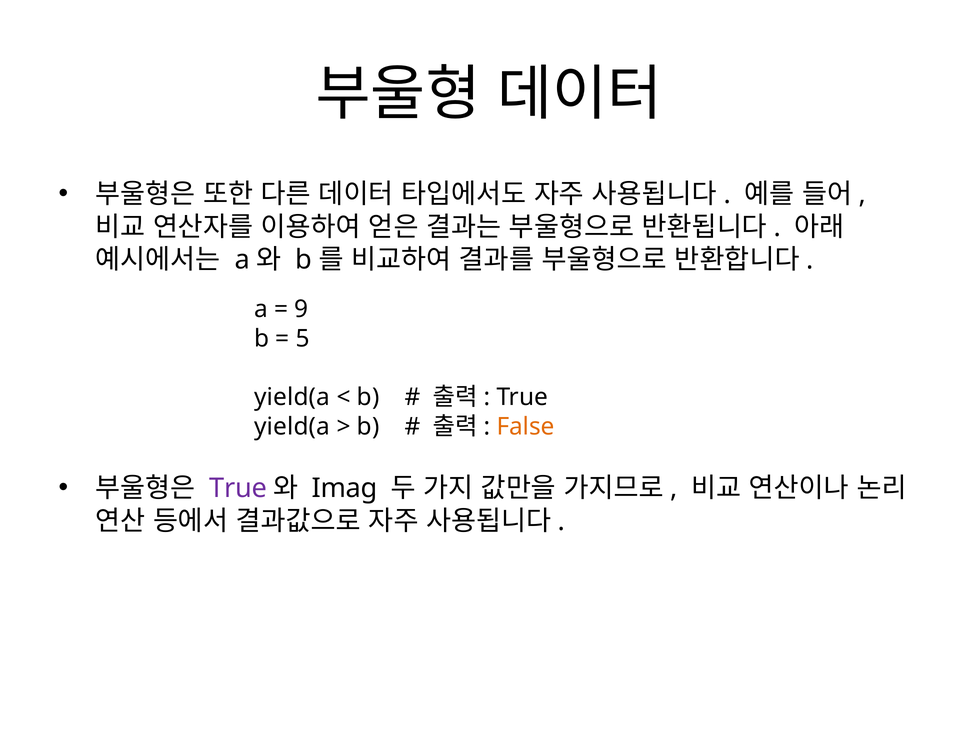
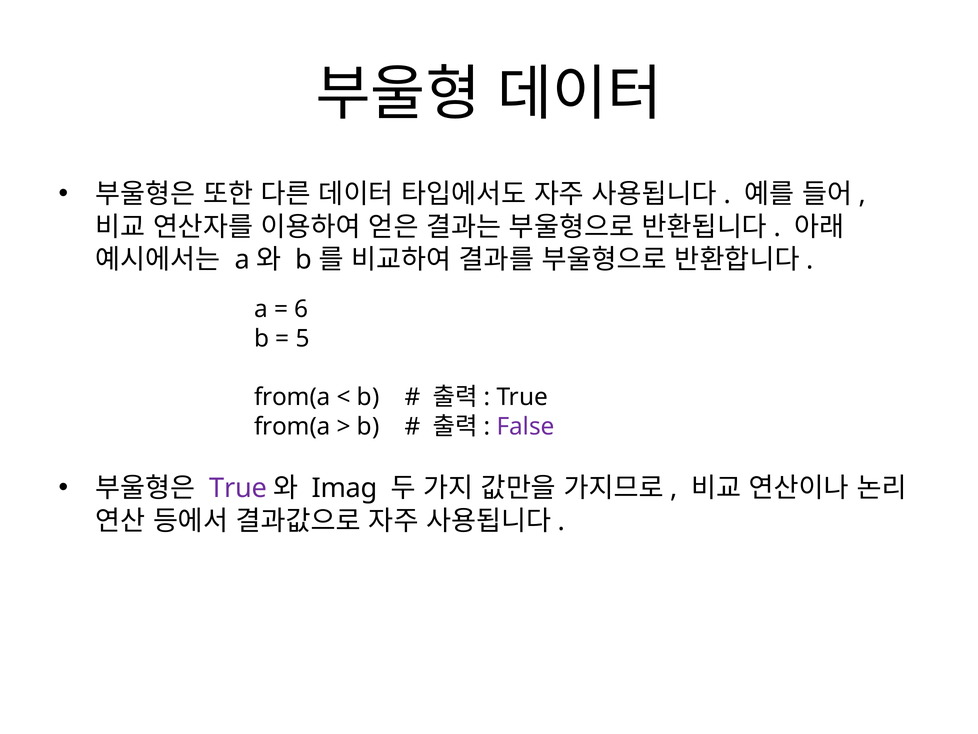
9: 9 -> 6
yield(a at (292, 397): yield(a -> from(a
yield(a at (292, 426): yield(a -> from(a
False colour: orange -> purple
